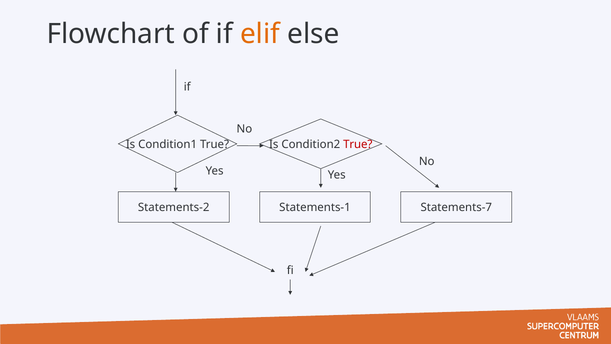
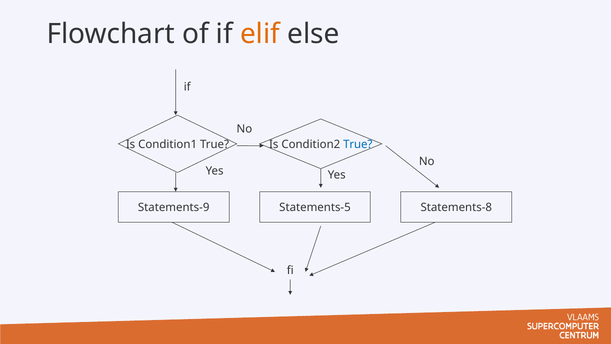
True at (358, 144) colour: red -> blue
Statements-2: Statements-2 -> Statements-9
Statements-1: Statements-1 -> Statements-5
Statements-7: Statements-7 -> Statements-8
